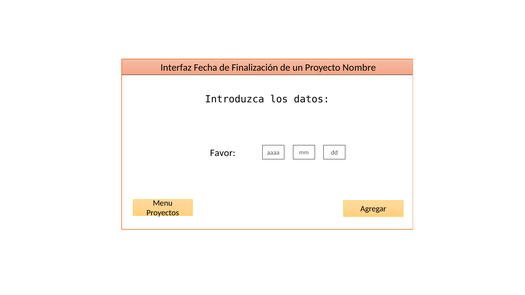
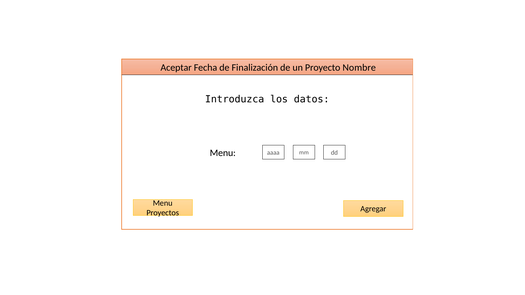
Interfaz: Interfaz -> Aceptar
Favor at (223, 153): Favor -> Menu
